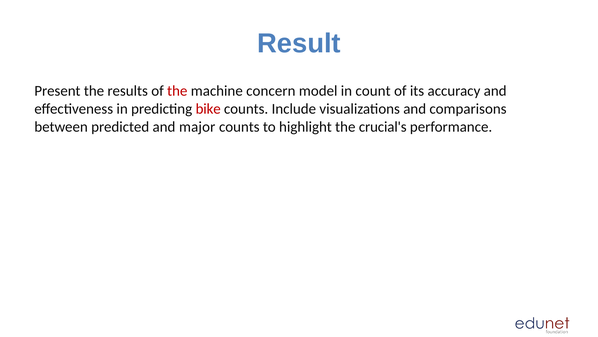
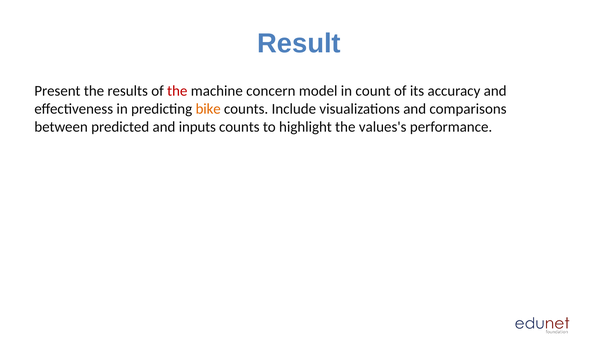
bike colour: red -> orange
major: major -> inputs
crucial's: crucial's -> values's
